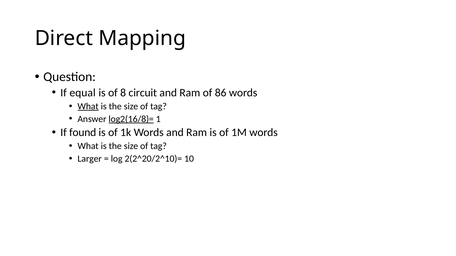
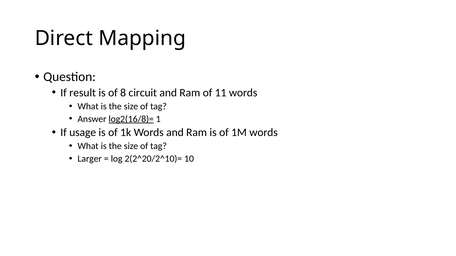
equal: equal -> result
86: 86 -> 11
What at (88, 106) underline: present -> none
found: found -> usage
